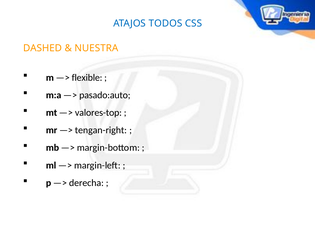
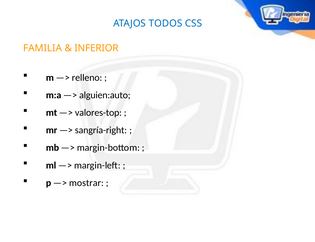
DASHED: DASHED -> FAMILIA
NUESTRA: NUESTRA -> INFERIOR
flexible: flexible -> relleno
pasado:auto: pasado:auto -> alguien:auto
tengan-right: tengan-right -> sangría-right
derecha: derecha -> mostrar
